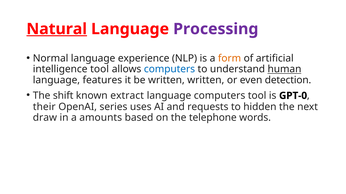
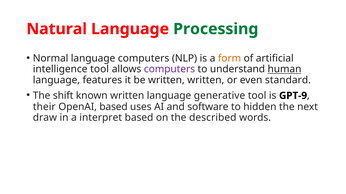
Natural underline: present -> none
Processing colour: purple -> green
language experience: experience -> computers
computers at (169, 69) colour: blue -> purple
detection: detection -> standard
known extract: extract -> written
language computers: computers -> generative
GPT-0: GPT-0 -> GPT-9
OpenAI series: series -> based
requests: requests -> software
amounts: amounts -> interpret
telephone: telephone -> described
